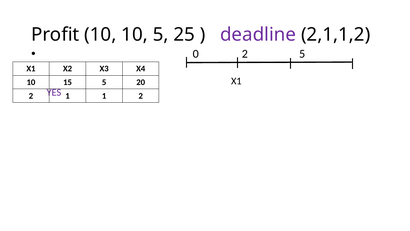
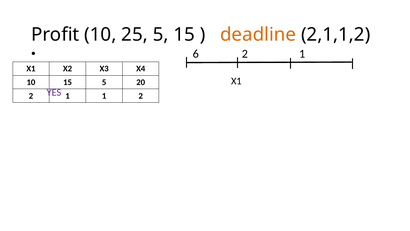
10 10: 10 -> 25
5 25: 25 -> 15
deadline colour: purple -> orange
0: 0 -> 6
5 at (302, 54): 5 -> 1
